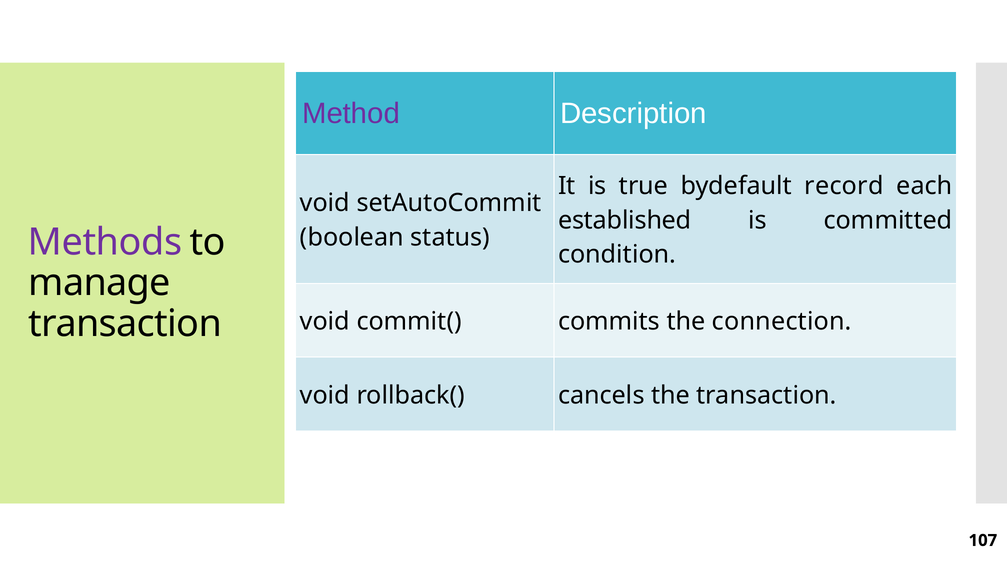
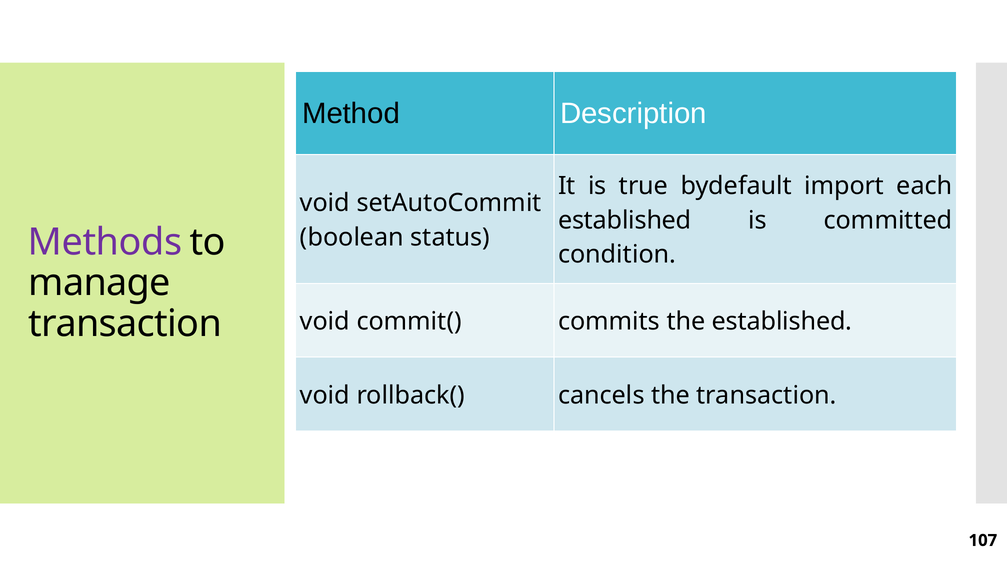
Method colour: purple -> black
record: record -> import
the connection: connection -> established
